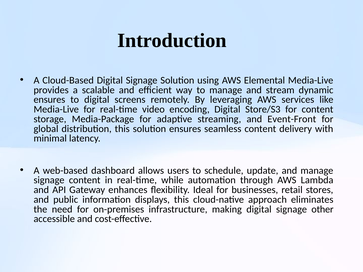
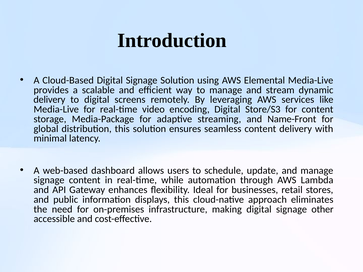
ensures at (49, 100): ensures -> delivery
Event-Front: Event-Front -> Name-Front
